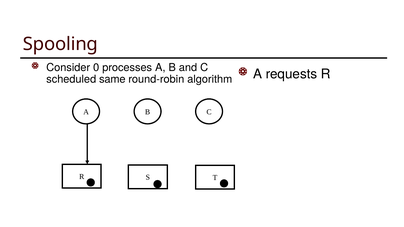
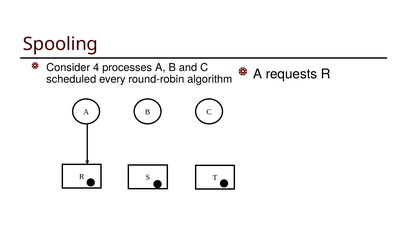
0: 0 -> 4
same: same -> every
